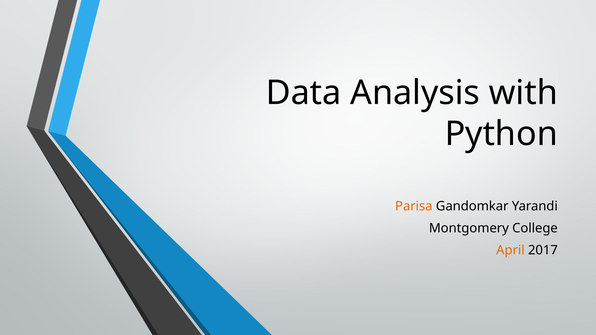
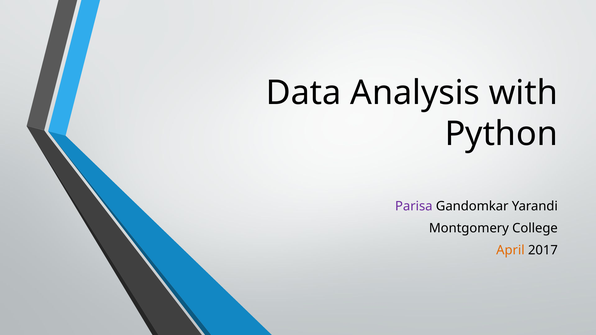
Parisa colour: orange -> purple
